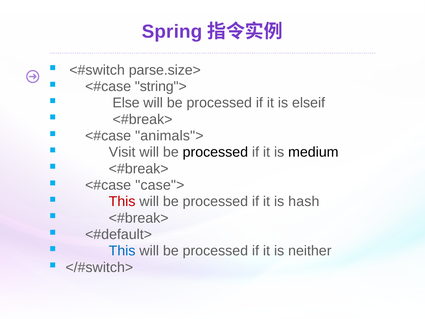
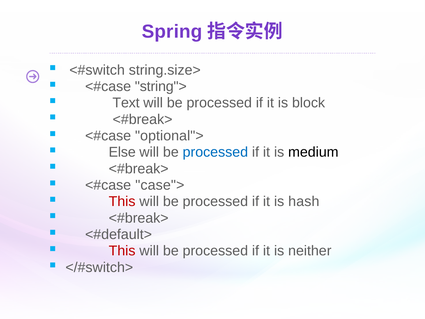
parse.size>: parse.size> -> string.size>
Else: Else -> Text
elseif: elseif -> block
animals">: animals"> -> optional">
Visit: Visit -> Else
processed at (215, 152) colour: black -> blue
This at (122, 251) colour: blue -> red
